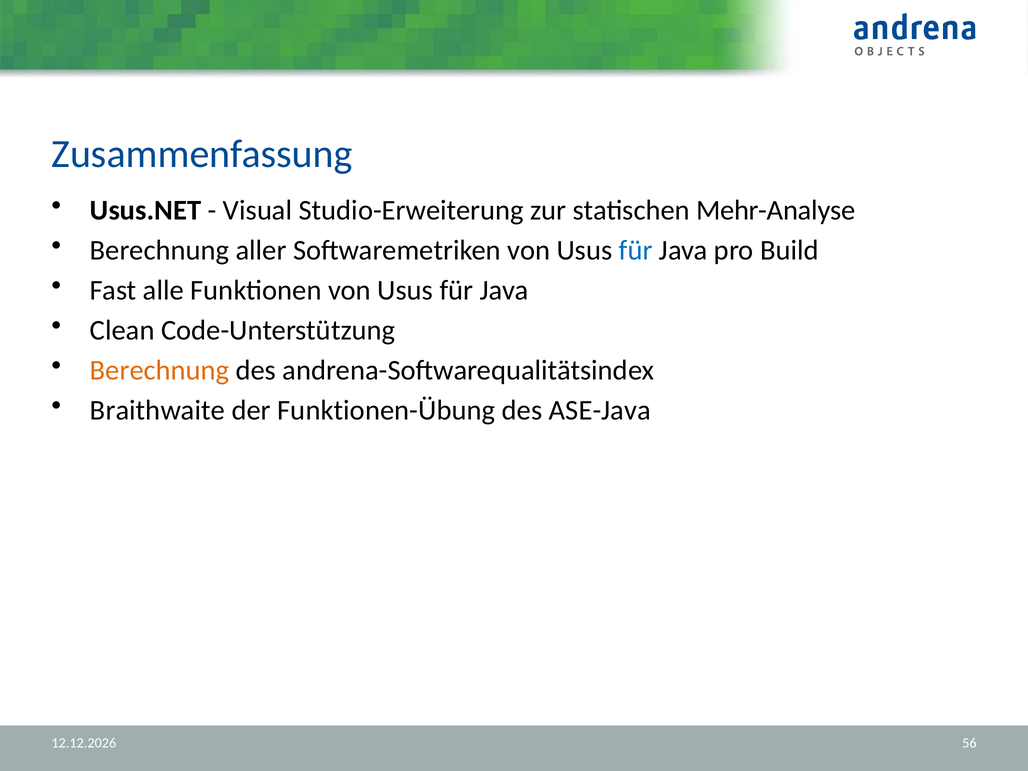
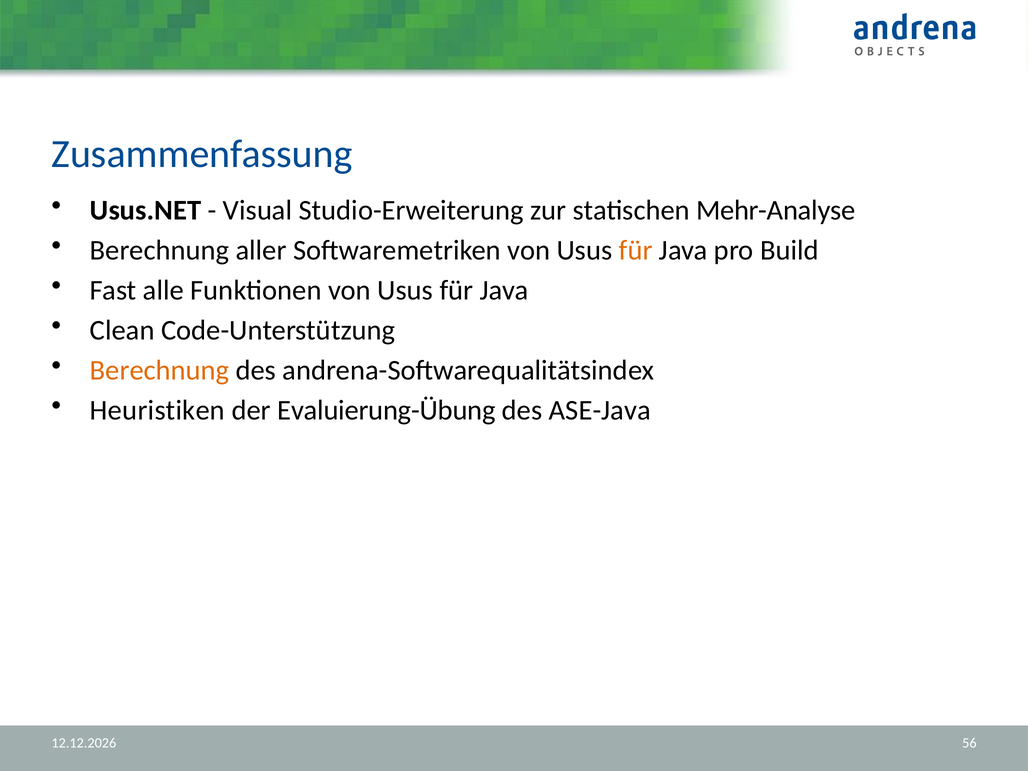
für at (636, 250) colour: blue -> orange
Braithwaite: Braithwaite -> Heuristiken
Funktionen-Übung: Funktionen-Übung -> Evaluierung-Übung
